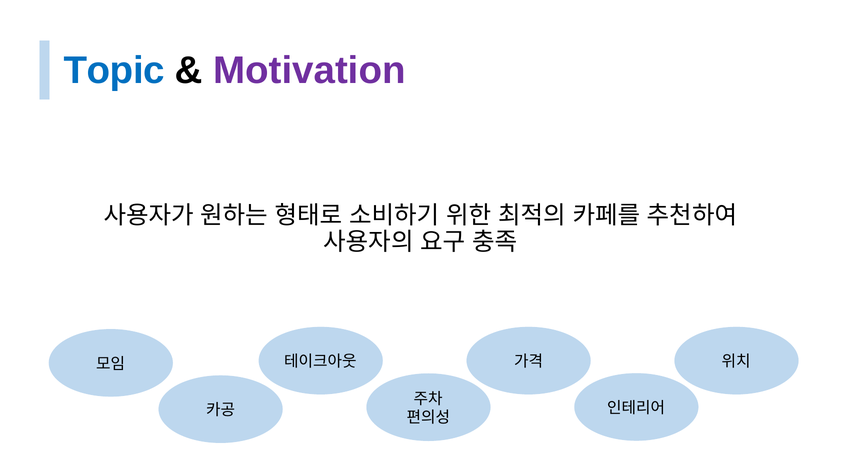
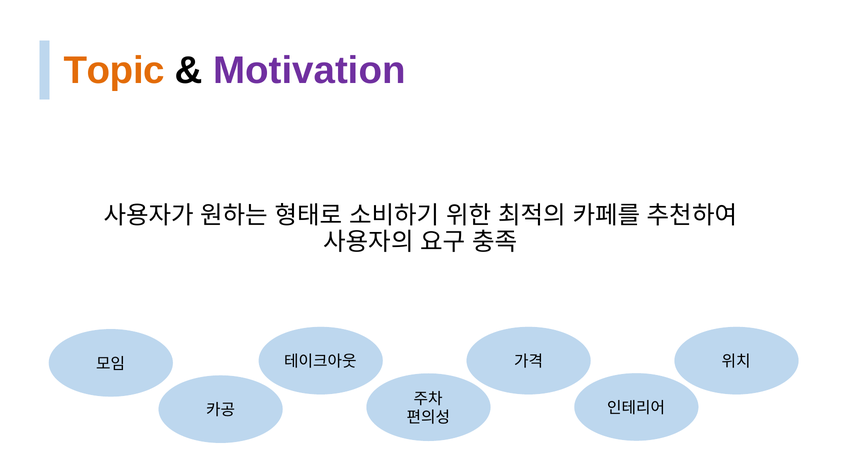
Topic colour: blue -> orange
